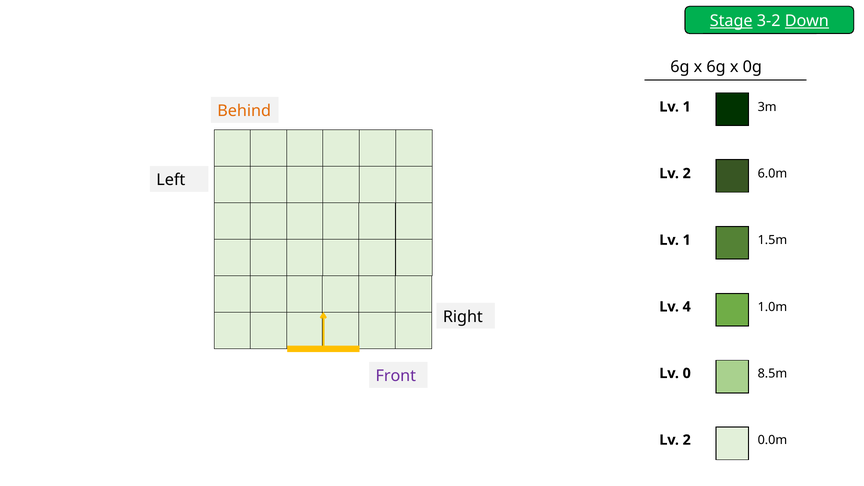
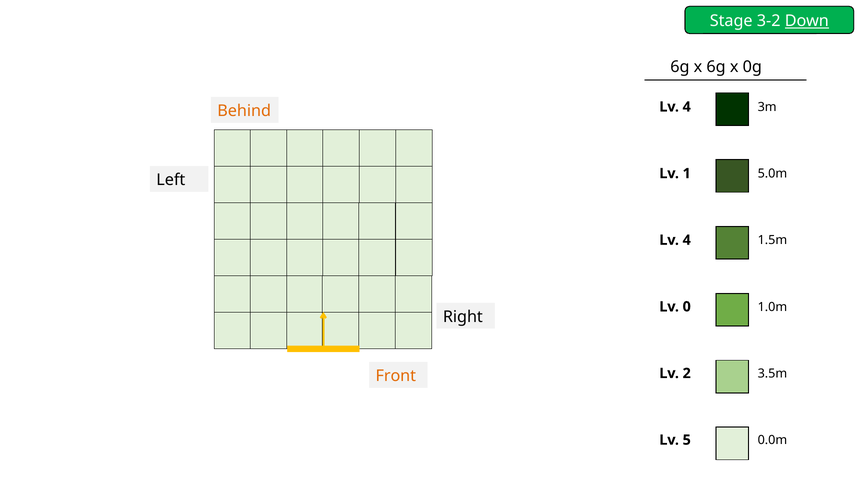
Stage underline: present -> none
1 at (687, 107): 1 -> 4
6.0m: 6.0m -> 5.0m
2 at (687, 173): 2 -> 1
1 at (687, 240): 1 -> 4
4: 4 -> 0
8.5m: 8.5m -> 3.5m
0: 0 -> 2
Front colour: purple -> orange
2 at (687, 440): 2 -> 5
